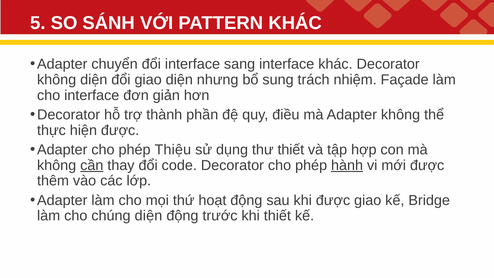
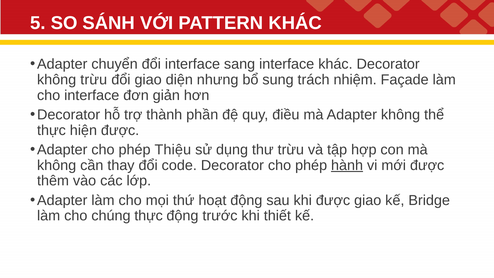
không diện: diện -> trừu
thư thiết: thiết -> trừu
cần underline: present -> none
chúng diện: diện -> thực
